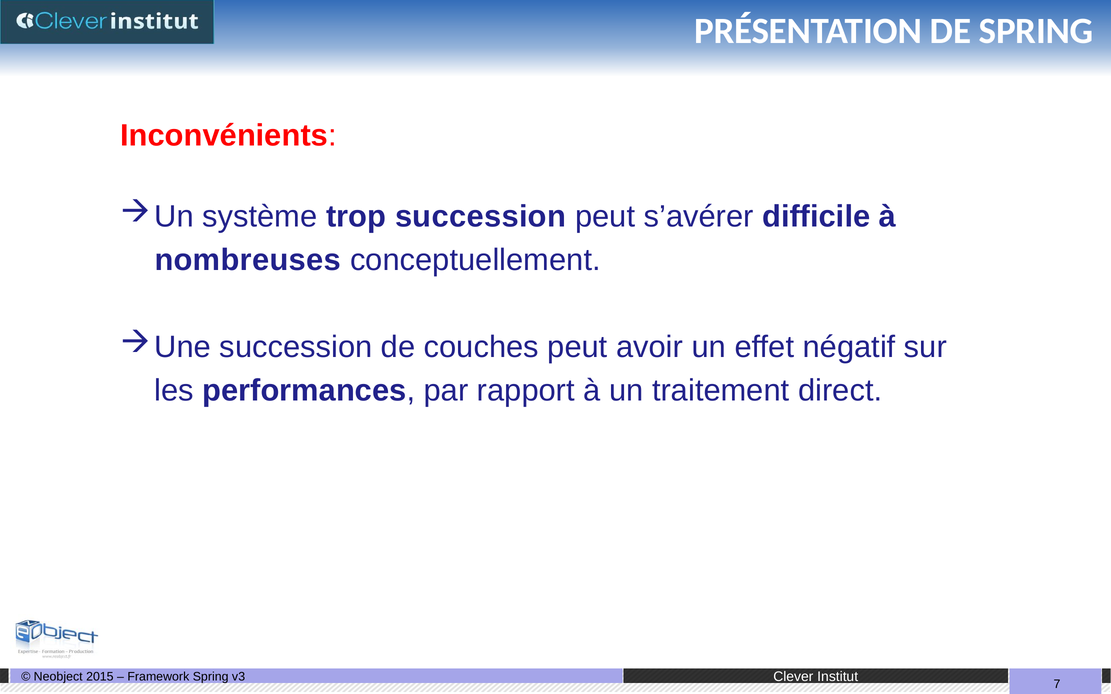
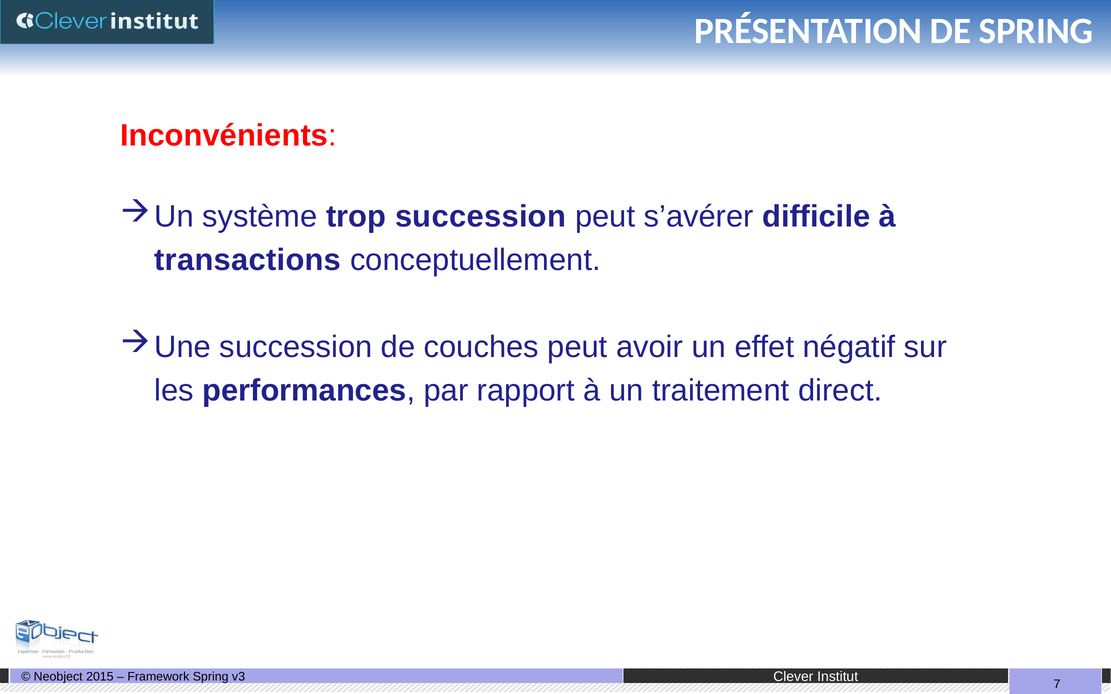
nombreuses: nombreuses -> transactions
